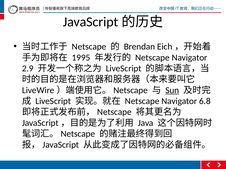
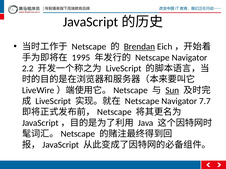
Brendan underline: none -> present
2.9: 2.9 -> 2.2
6.8: 6.8 -> 7.7
